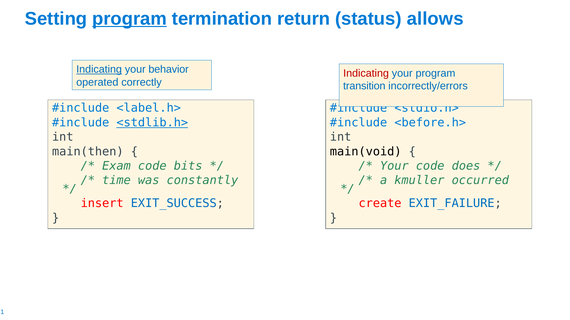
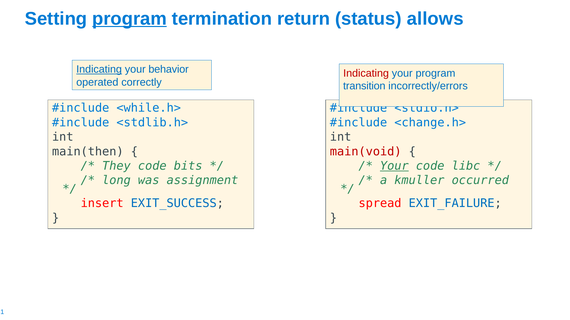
<label.h>: <label.h> -> <while.h>
<stdlib.h> underline: present -> none
<before.h>: <before.h> -> <change.h>
main(void colour: black -> red
Exam: Exam -> They
Your at (394, 166) underline: none -> present
does: does -> libc
time: time -> long
constantly: constantly -> assignment
create: create -> spread
